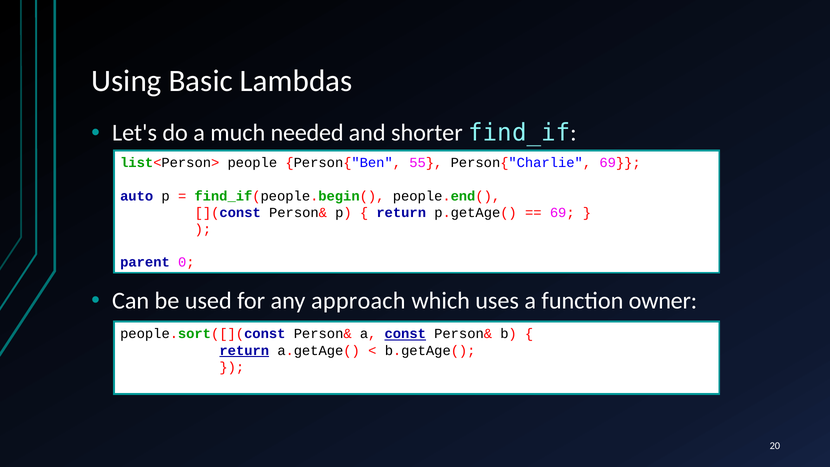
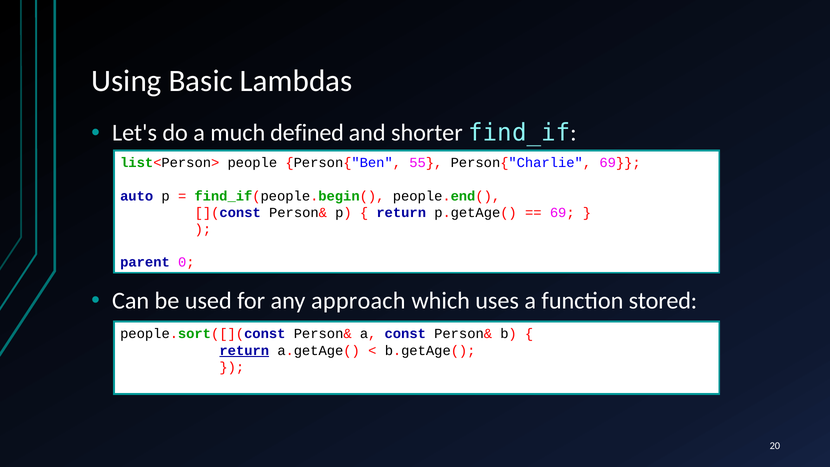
needed: needed -> defined
owner: owner -> stored
const underline: present -> none
